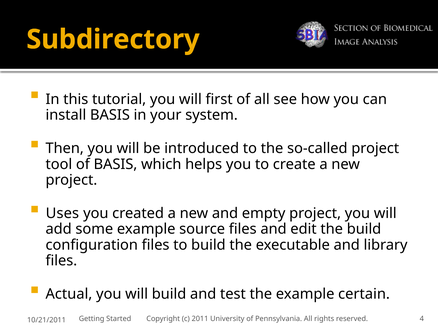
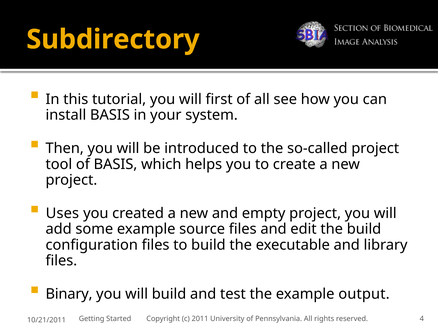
Actual: Actual -> Binary
certain: certain -> output
